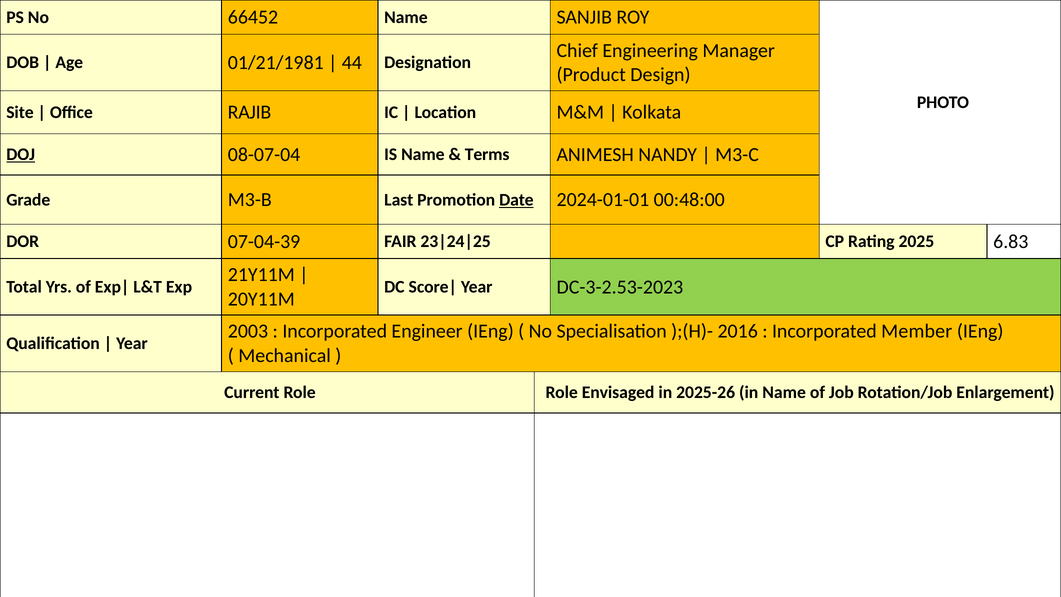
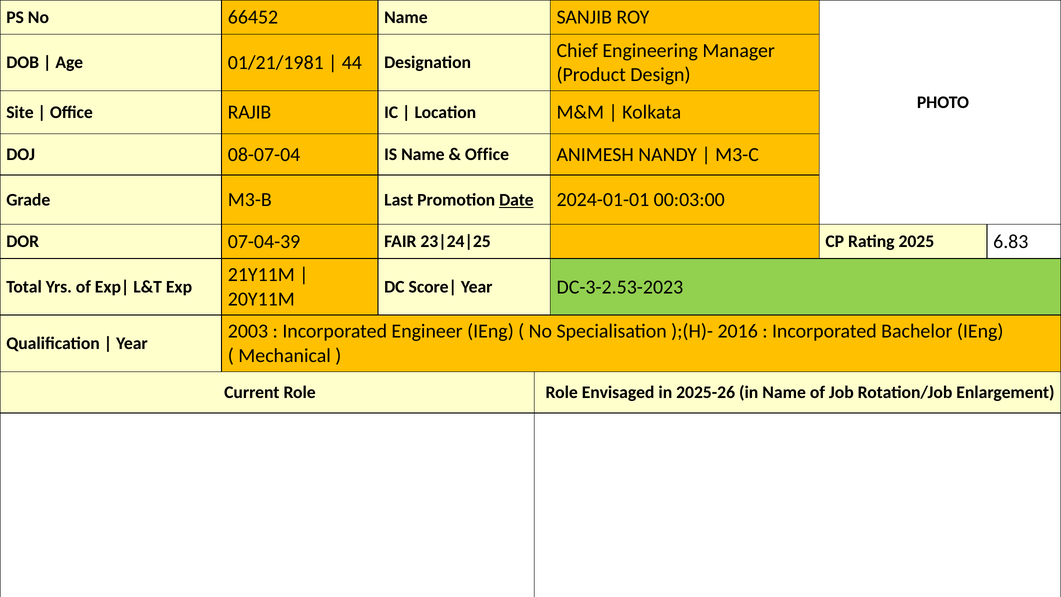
DOJ underline: present -> none
Terms at (487, 155): Terms -> Office
00:48:00: 00:48:00 -> 00:03:00
Member: Member -> Bachelor
